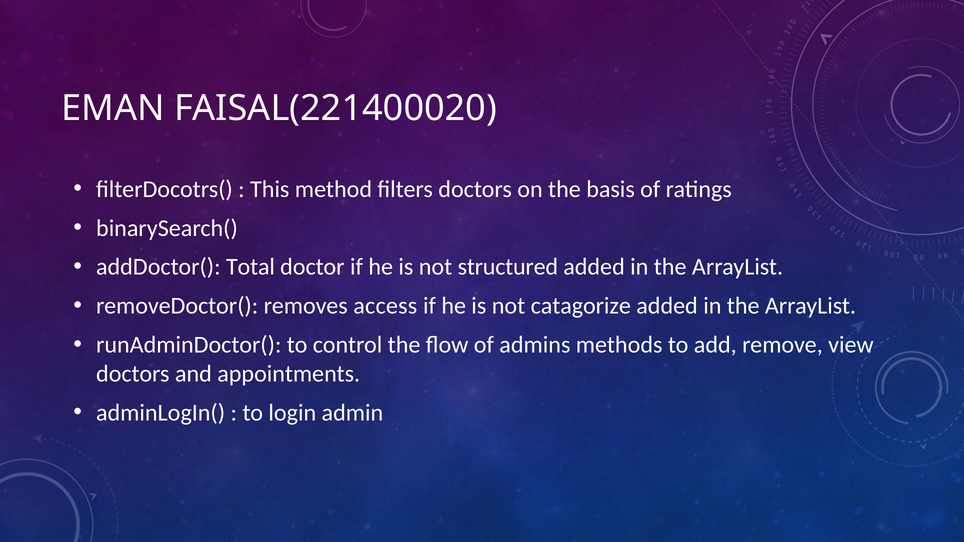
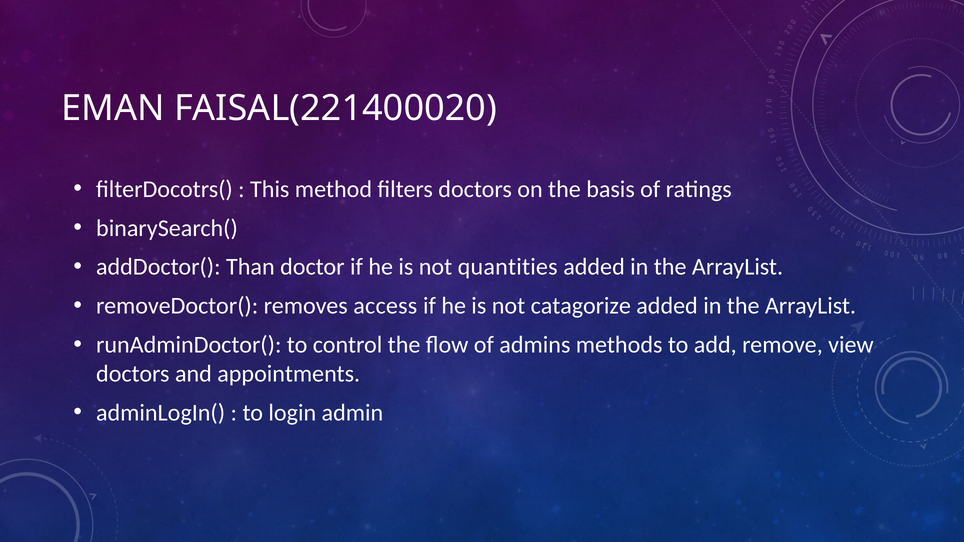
Total: Total -> Than
structured: structured -> quantities
